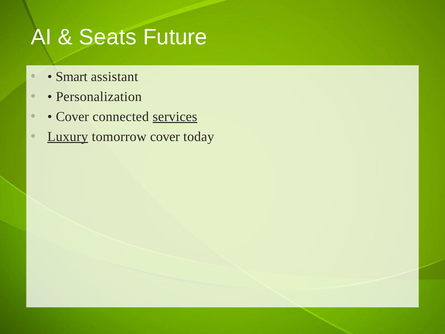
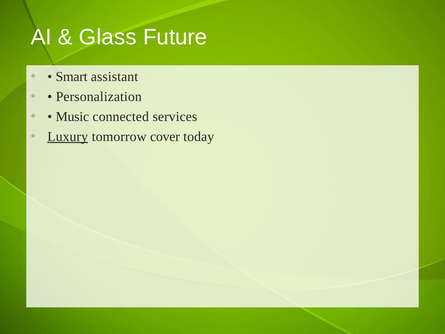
Seats: Seats -> Glass
Cover at (72, 117): Cover -> Music
services underline: present -> none
